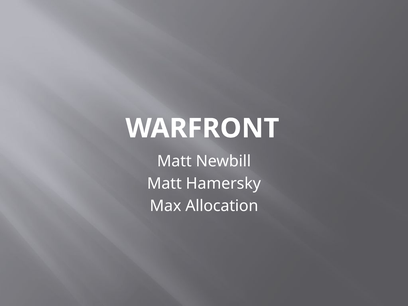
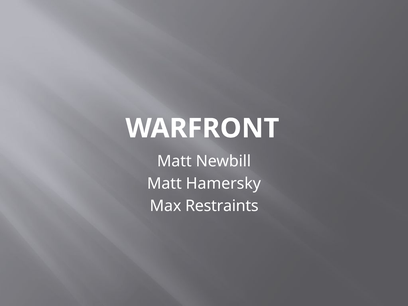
Allocation: Allocation -> Restraints
